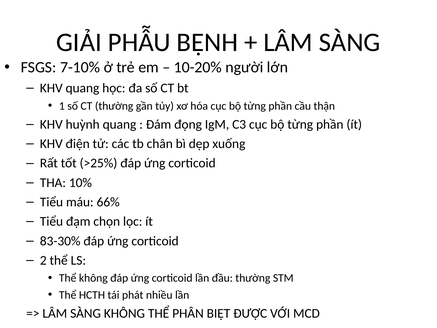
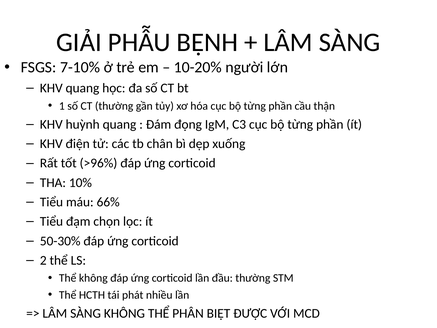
>25%: >25% -> >96%
83-30%: 83-30% -> 50-30%
